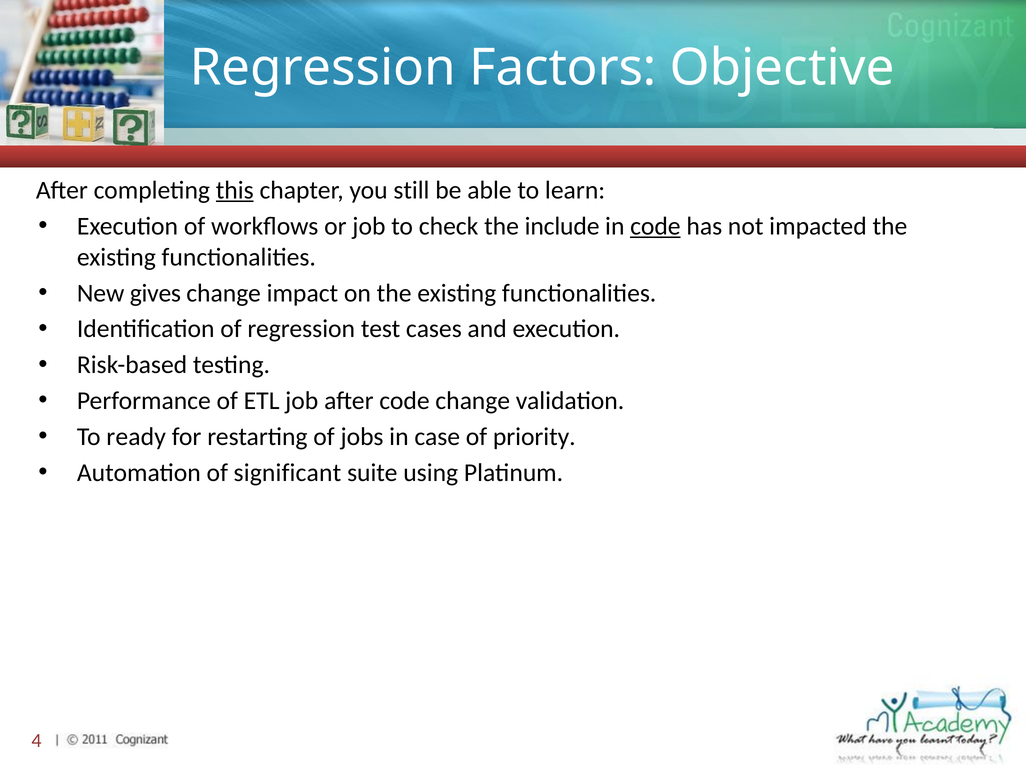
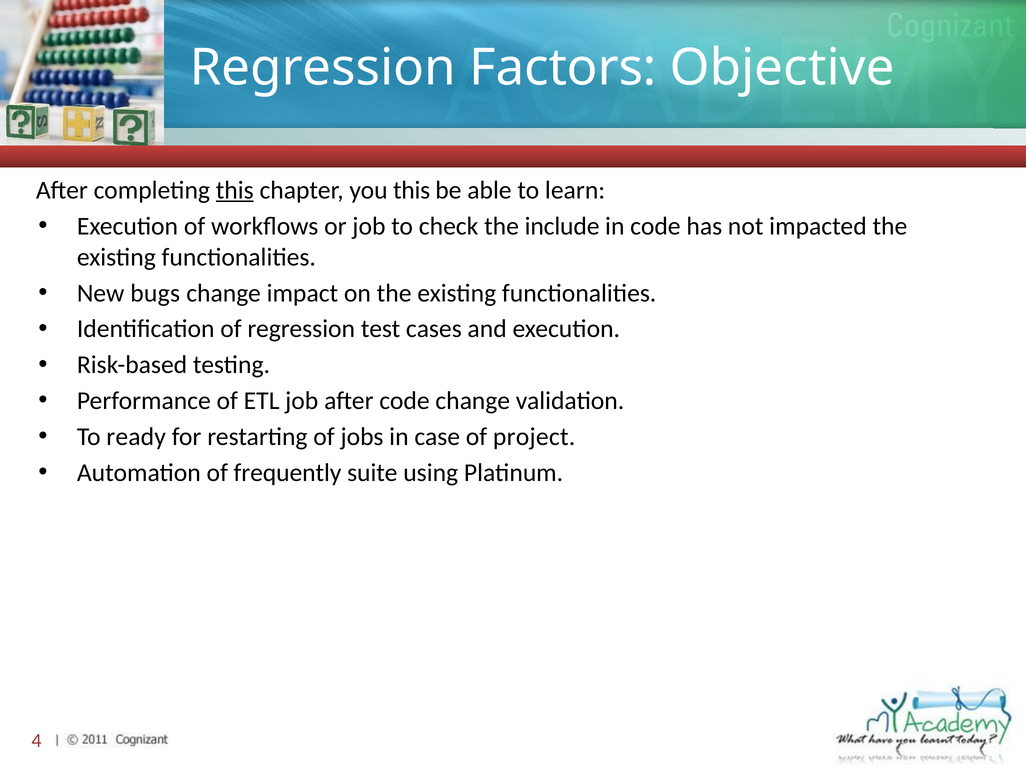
you still: still -> this
code at (655, 226) underline: present -> none
gives: gives -> bugs
priority: priority -> project
significant: significant -> frequently
